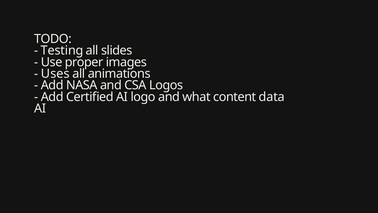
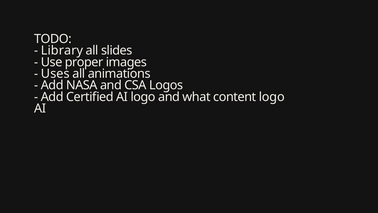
Testing: Testing -> Library
content data: data -> logo
